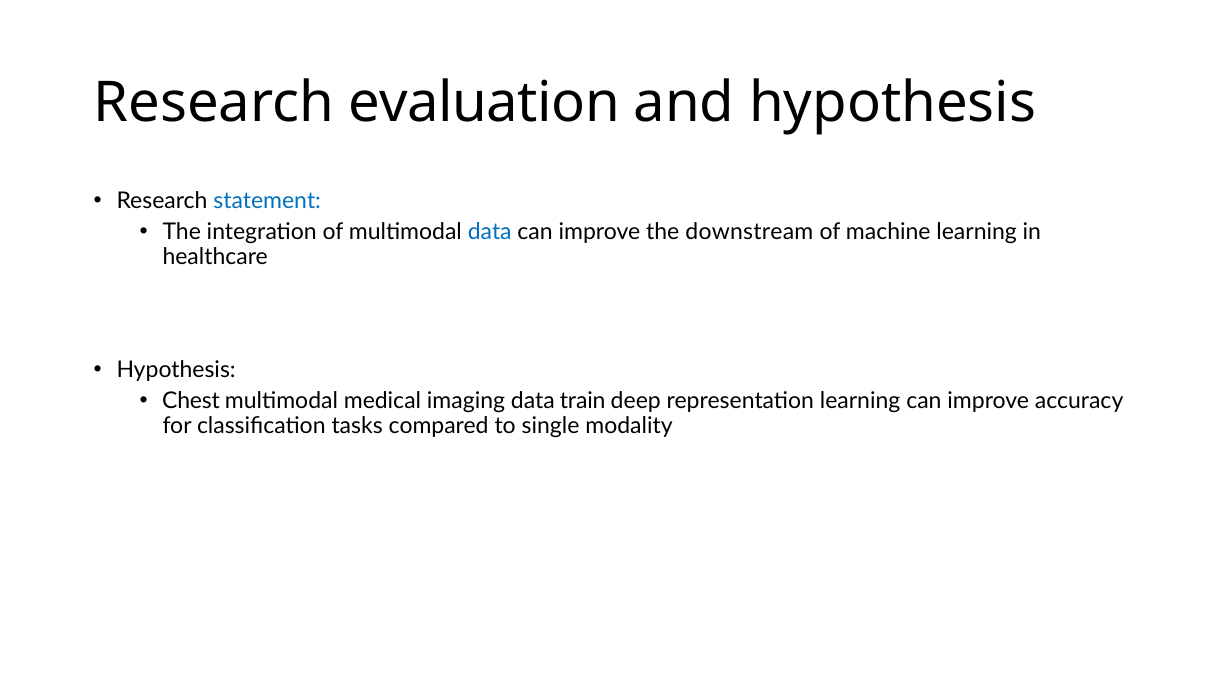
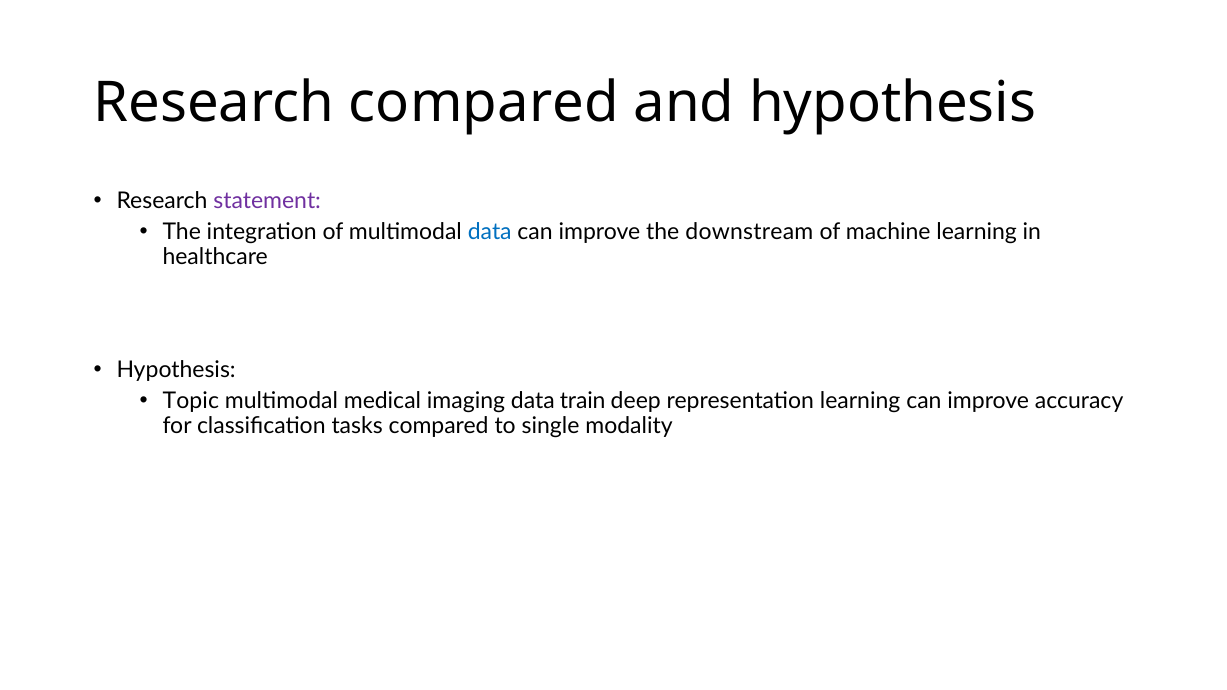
Research evaluation: evaluation -> compared
statement colour: blue -> purple
Chest: Chest -> Topic
